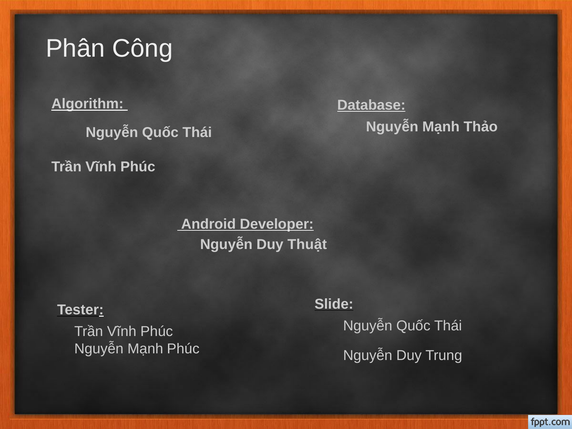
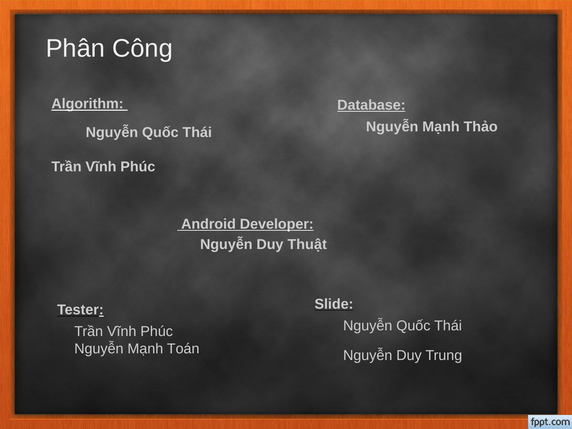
Mạnh Phúc: Phúc -> Toán
